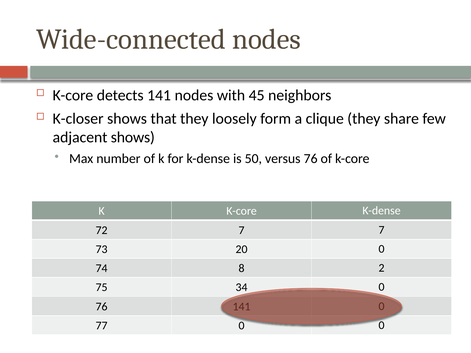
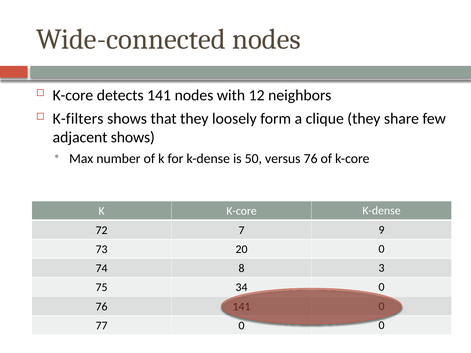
45: 45 -> 12
K-closer: K-closer -> K-filters
7 7: 7 -> 9
2: 2 -> 3
